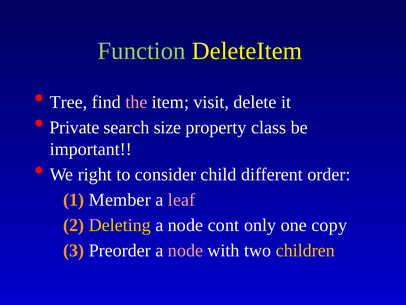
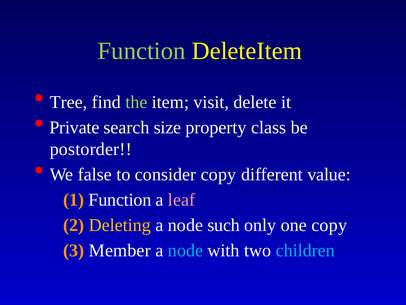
the colour: pink -> light green
important: important -> postorder
right: right -> false
consider child: child -> copy
order: order -> value
1 Member: Member -> Function
cont: cont -> such
Preorder: Preorder -> Member
node at (186, 250) colour: pink -> light blue
children colour: yellow -> light blue
